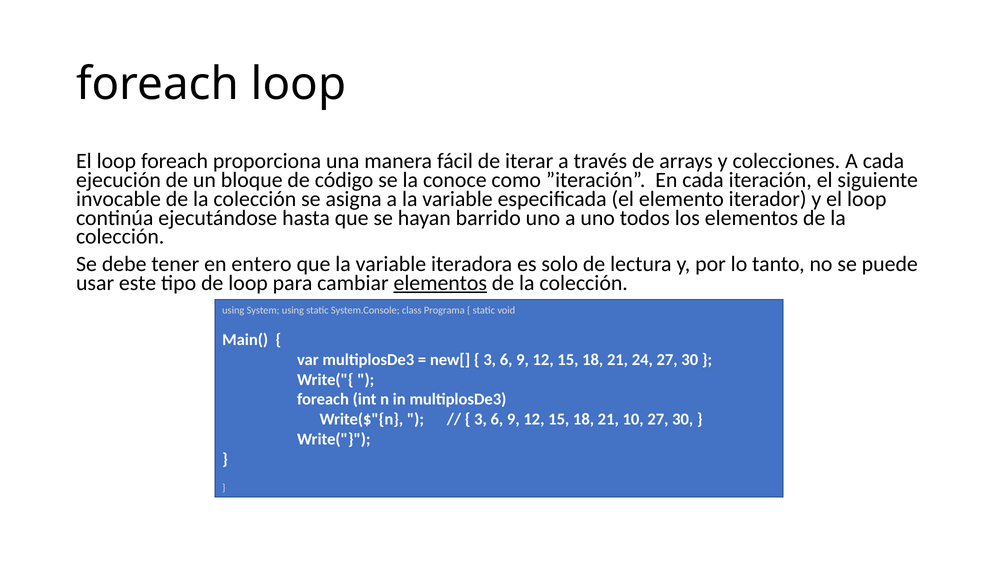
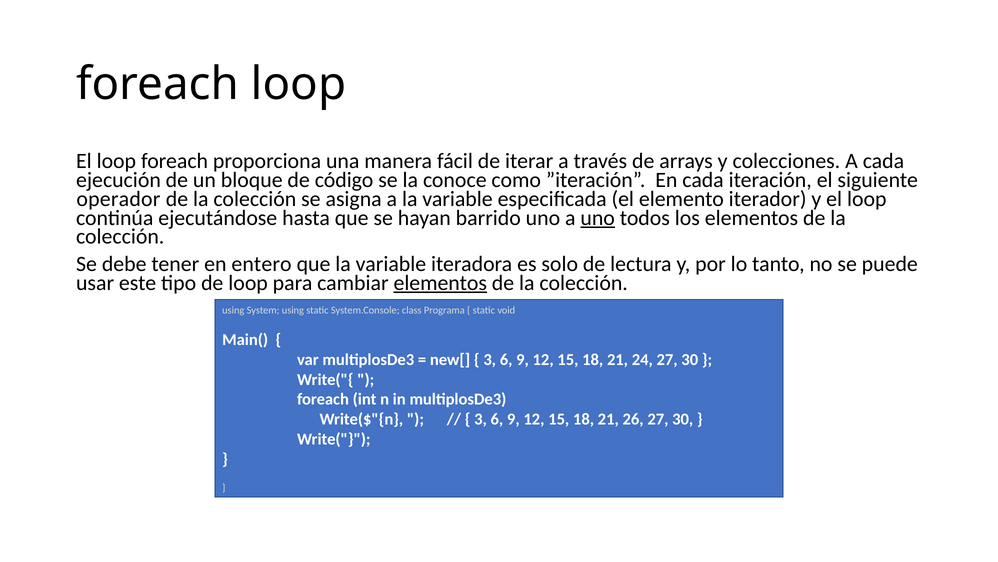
invocable: invocable -> operador
uno at (598, 218) underline: none -> present
10: 10 -> 26
